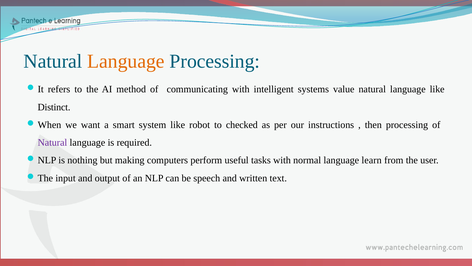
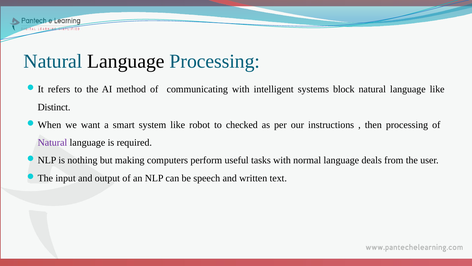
Language at (126, 61) colour: orange -> black
value: value -> block
learn: learn -> deals
